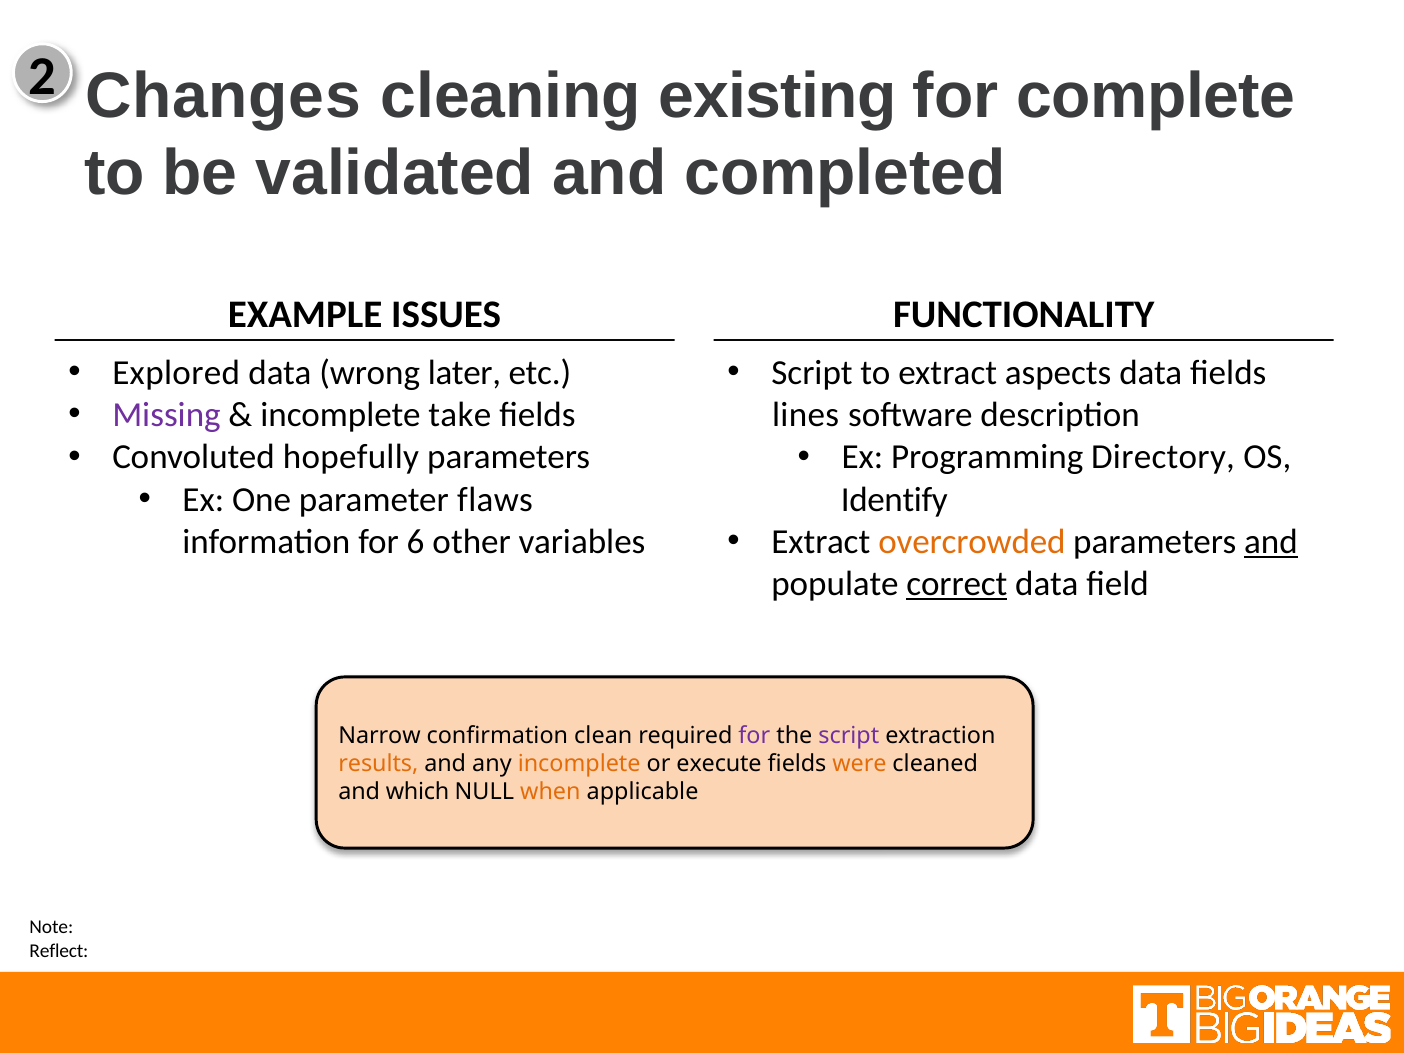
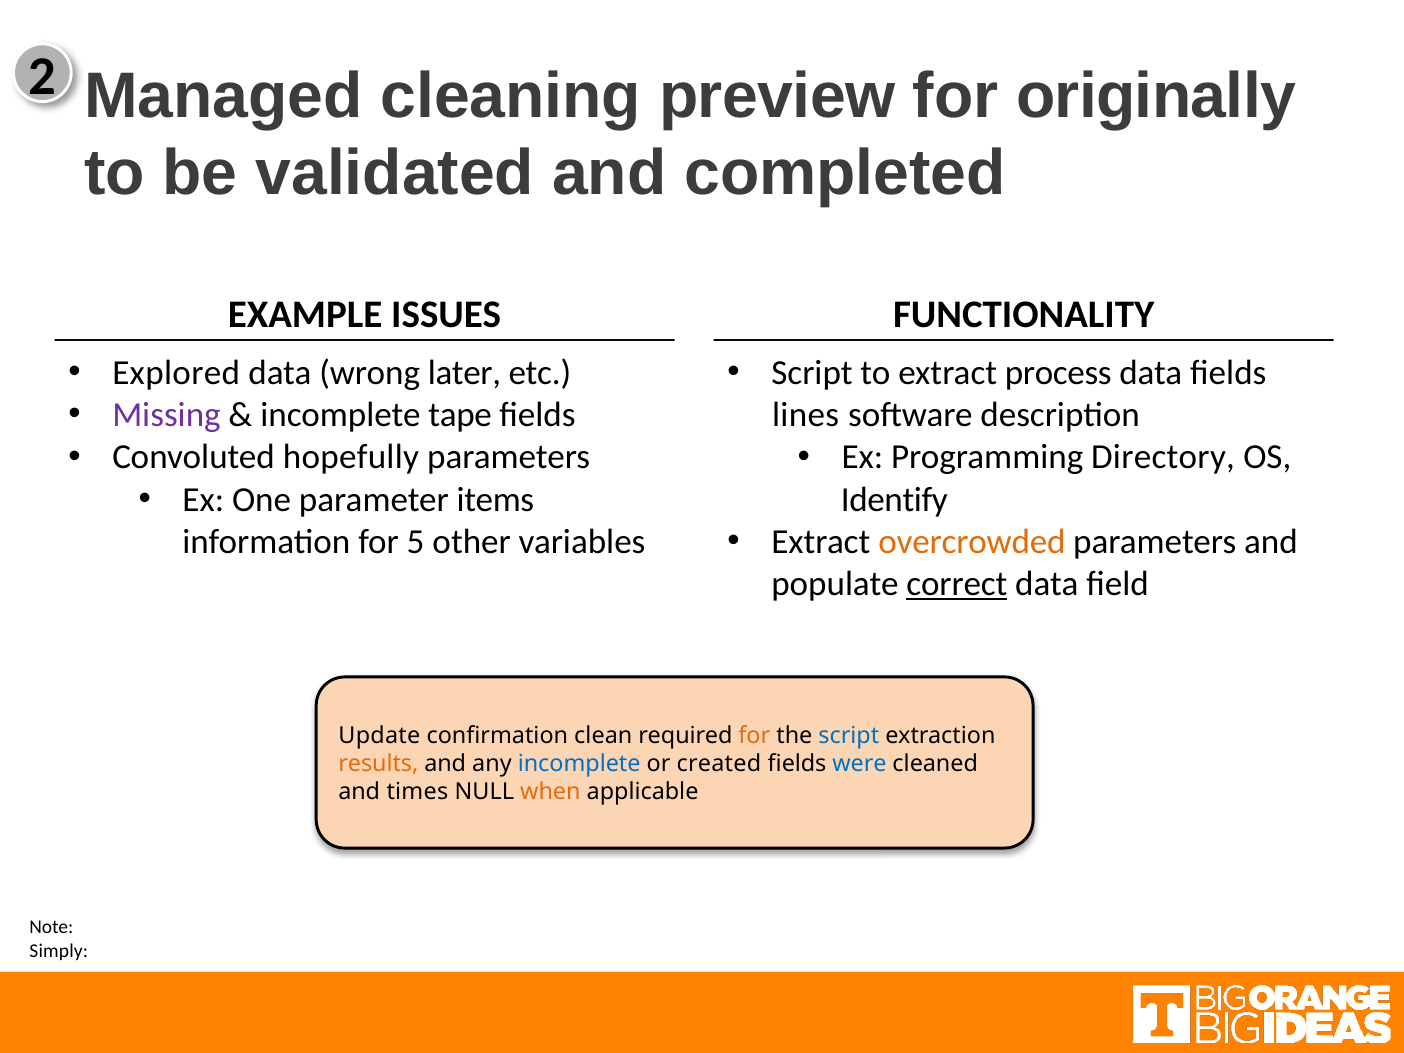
Changes: Changes -> Managed
existing: existing -> preview
complete: complete -> originally
aspects: aspects -> process
take: take -> tape
flaws: flaws -> items
and at (1271, 542) underline: present -> none
6: 6 -> 5
Narrow: Narrow -> Update
for at (754, 736) colour: purple -> orange
script at (849, 736) colour: purple -> blue
incomplete at (579, 764) colour: orange -> blue
execute: execute -> created
were colour: orange -> blue
which: which -> times
Reflect: Reflect -> Simply
